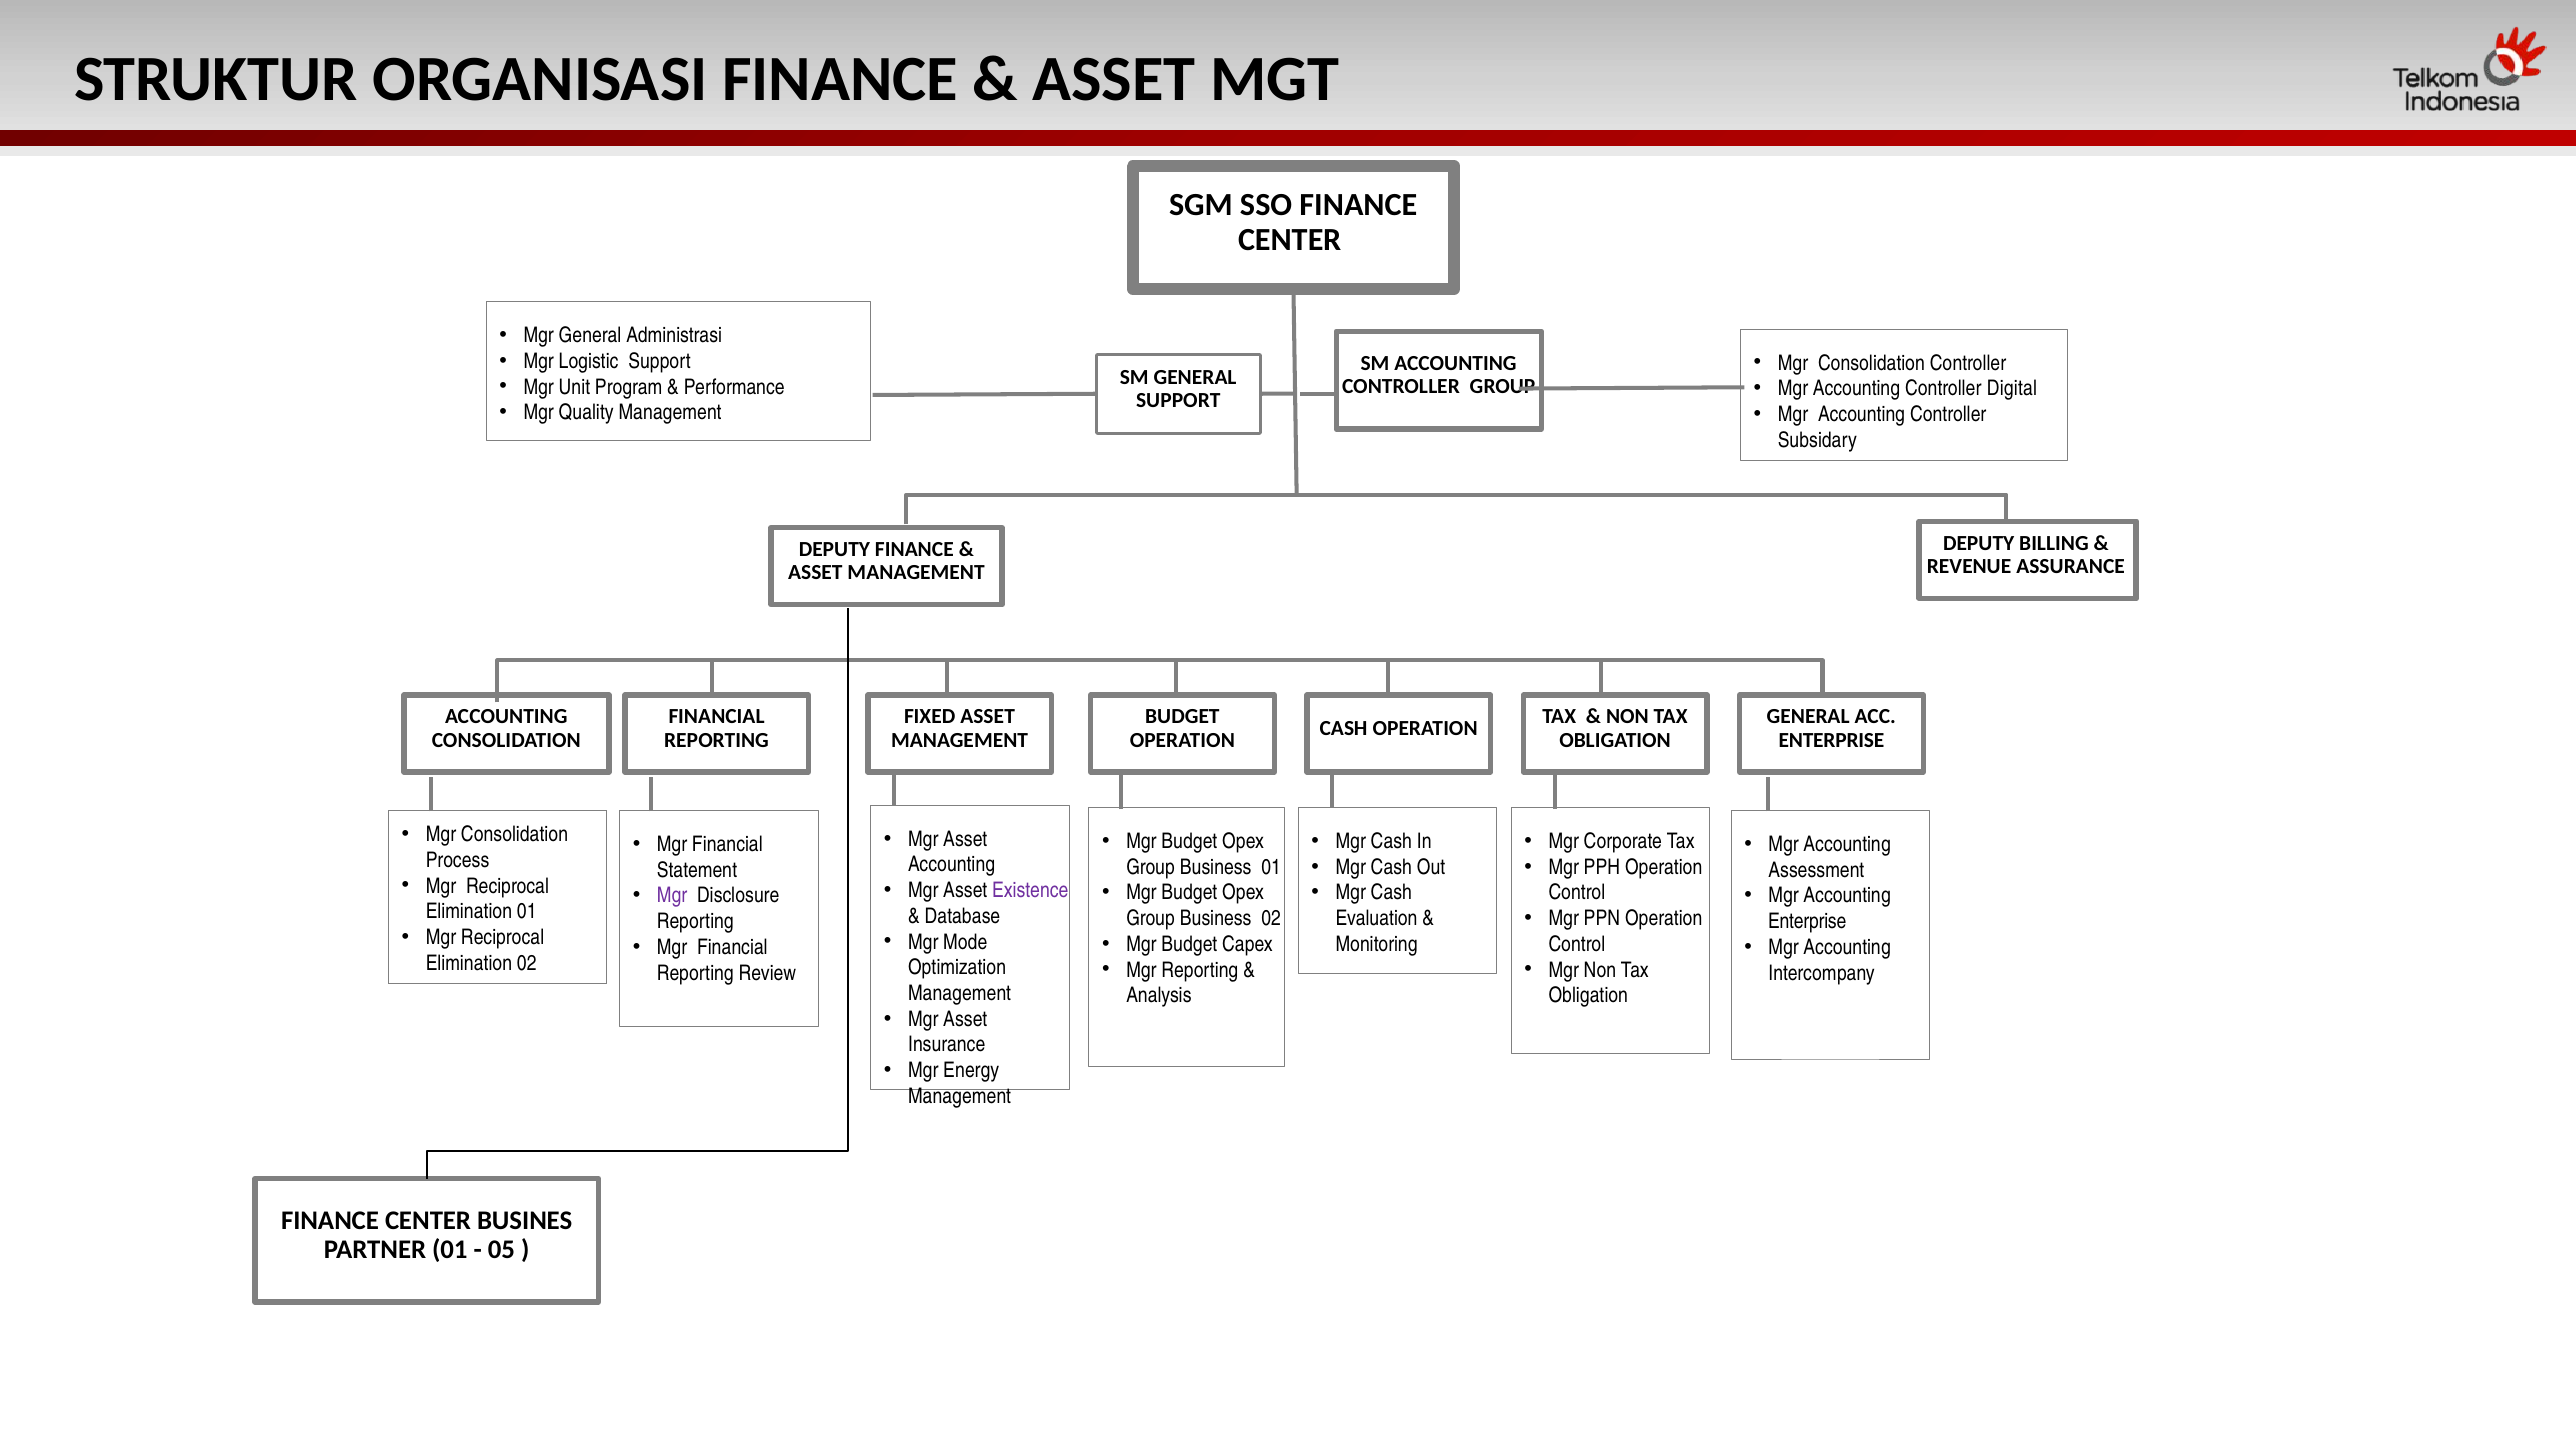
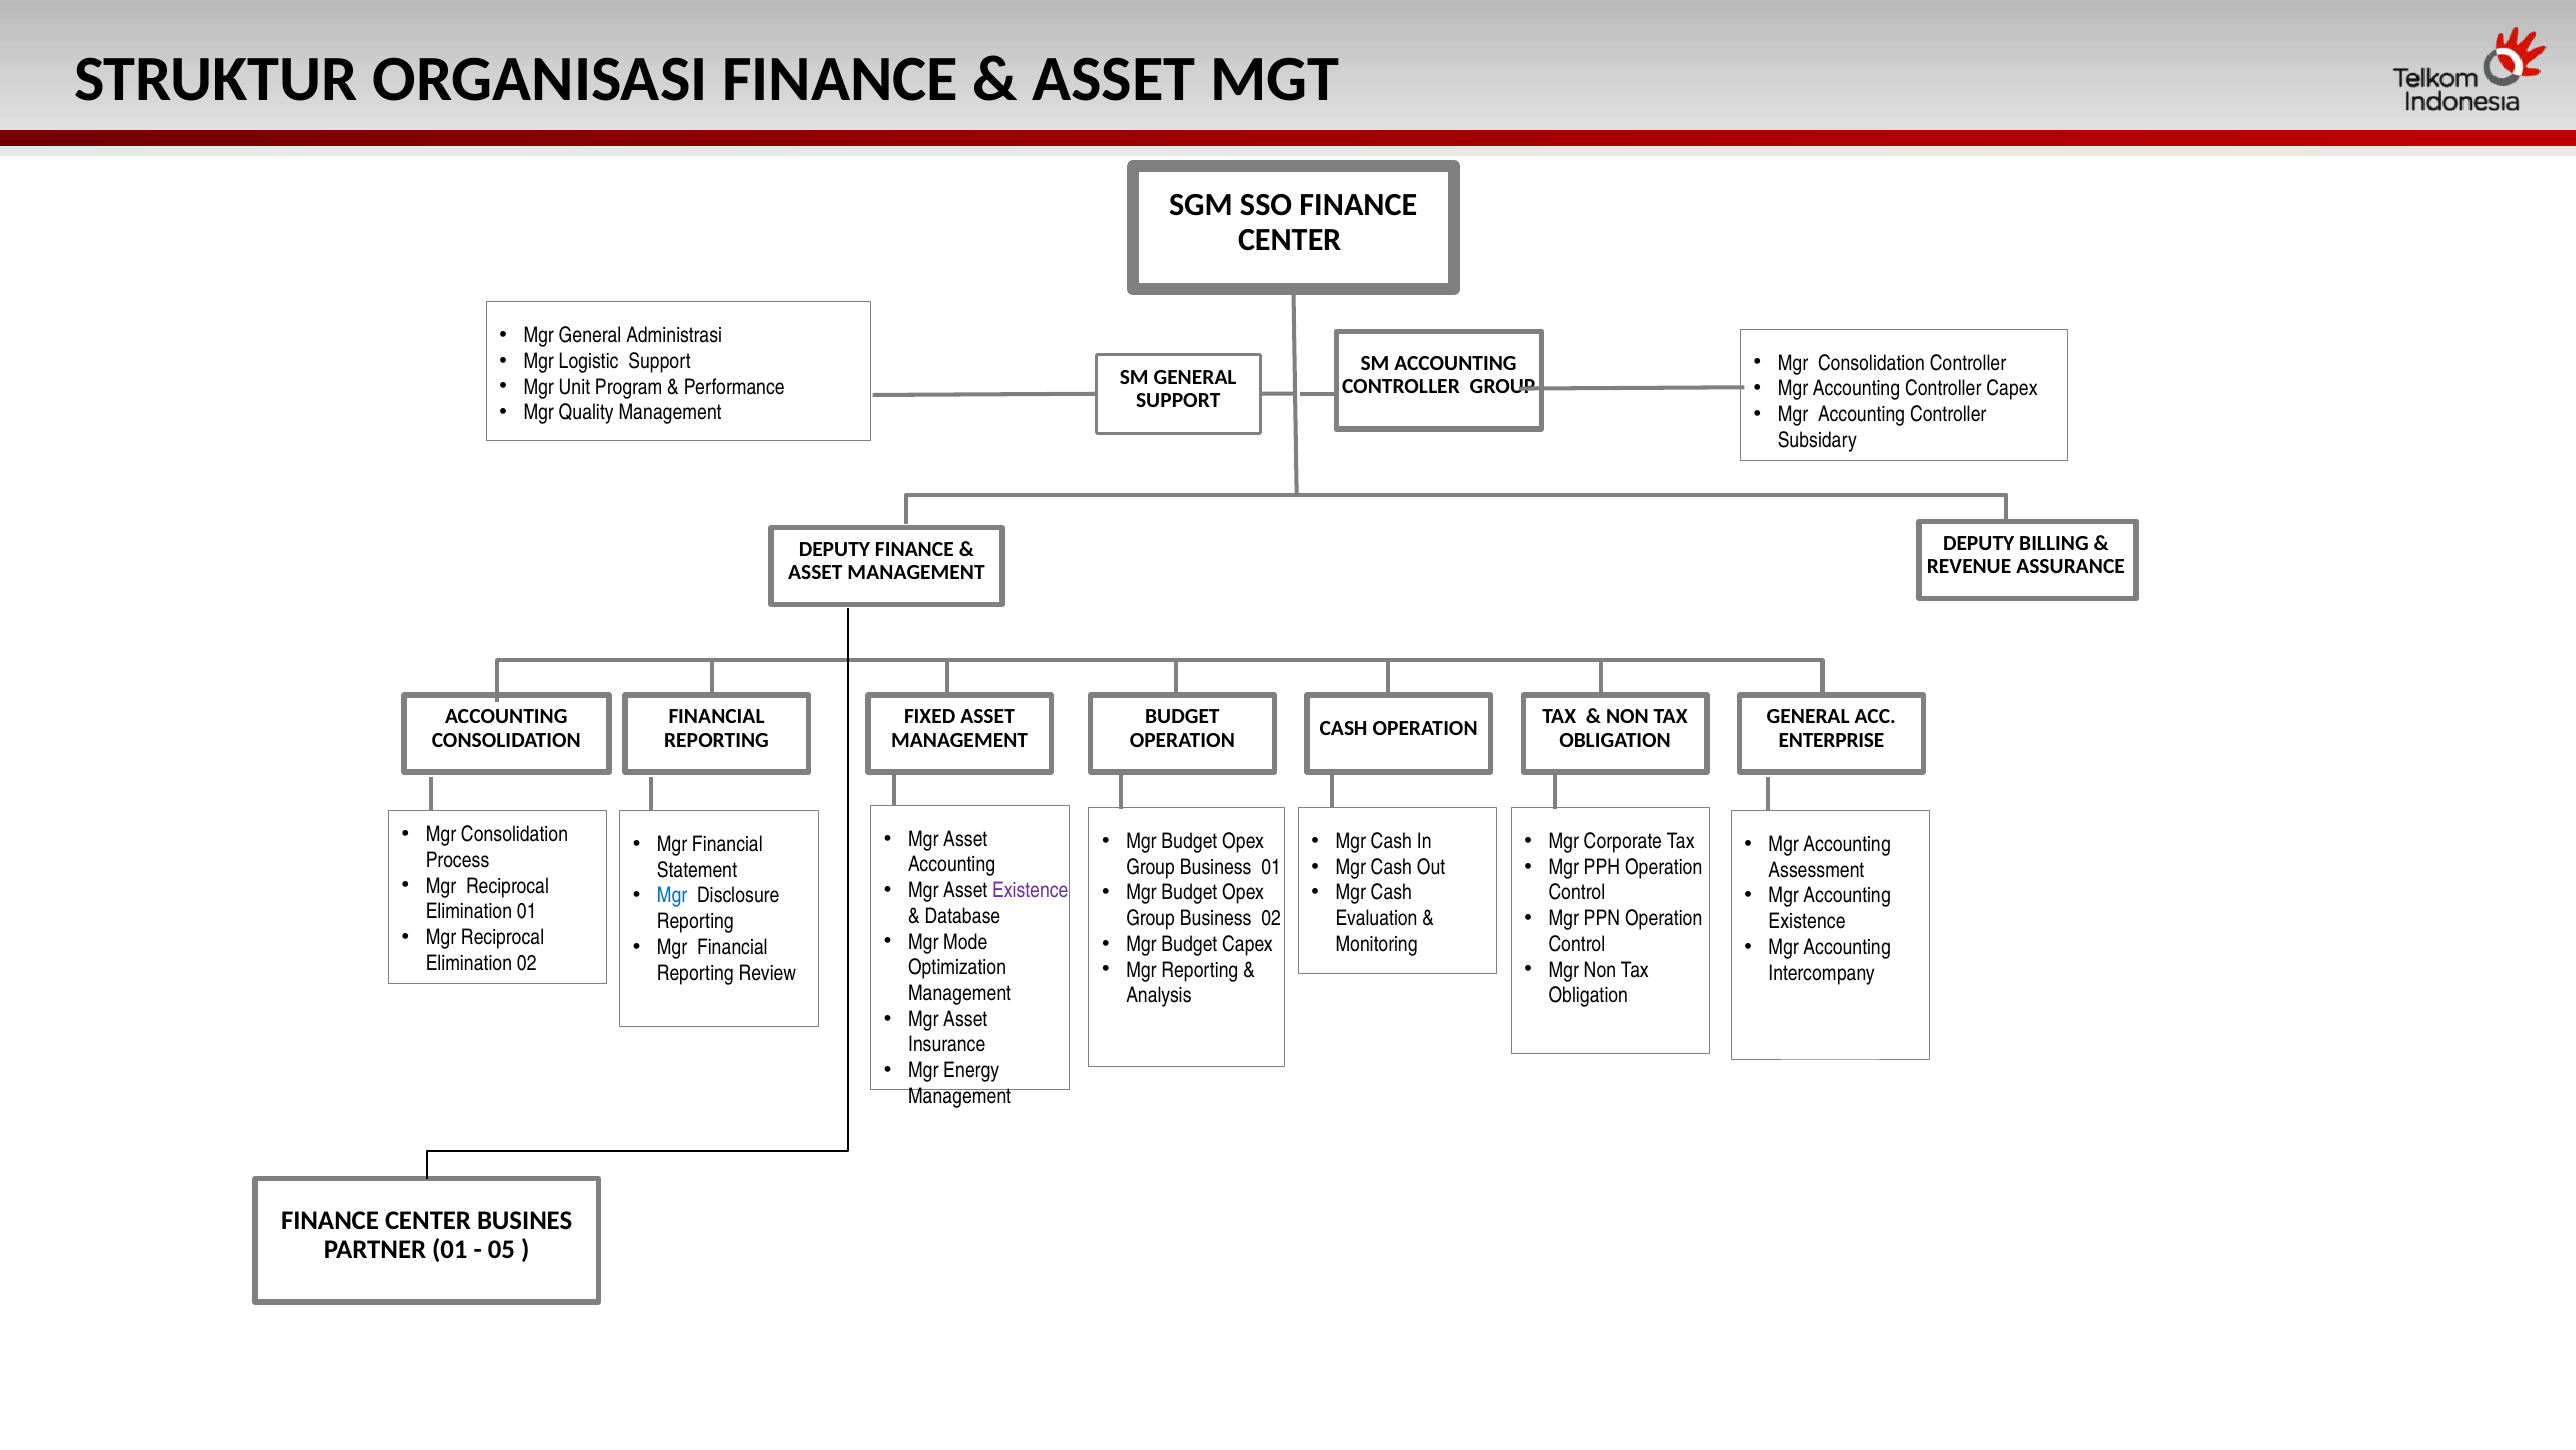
Controller Digital: Digital -> Capex
Mgr at (672, 896) colour: purple -> blue
Enterprise at (1807, 921): Enterprise -> Existence
